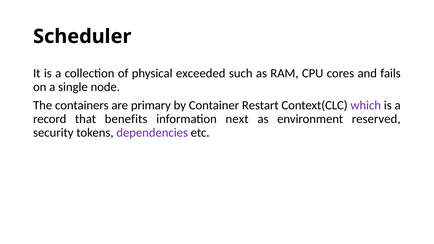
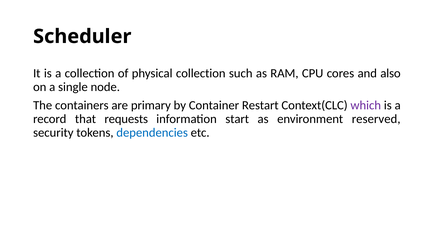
physical exceeded: exceeded -> collection
fails: fails -> also
benefits: benefits -> requests
next: next -> start
dependencies colour: purple -> blue
